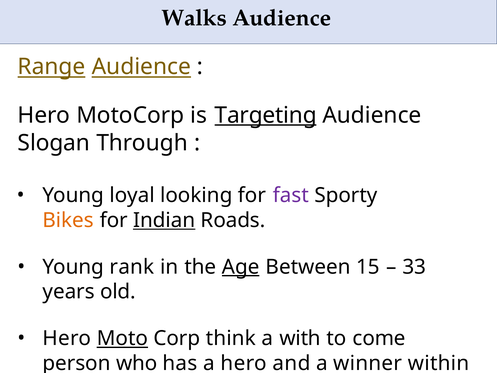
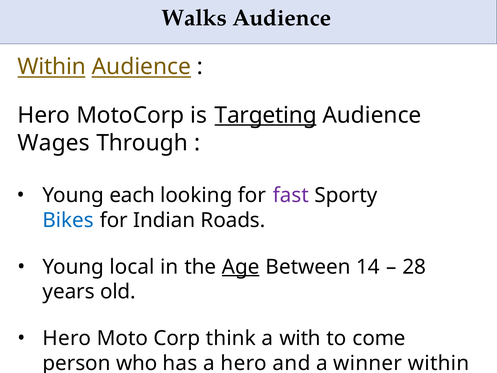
Range at (52, 67): Range -> Within
Slogan: Slogan -> Wages
loyal: loyal -> each
Bikes colour: orange -> blue
Indian underline: present -> none
rank: rank -> local
15: 15 -> 14
33: 33 -> 28
Moto underline: present -> none
